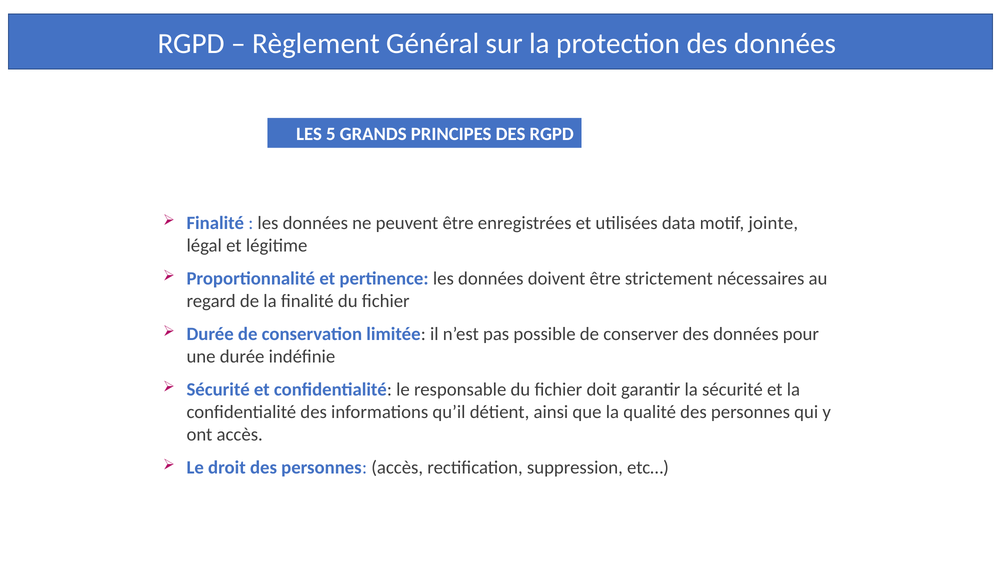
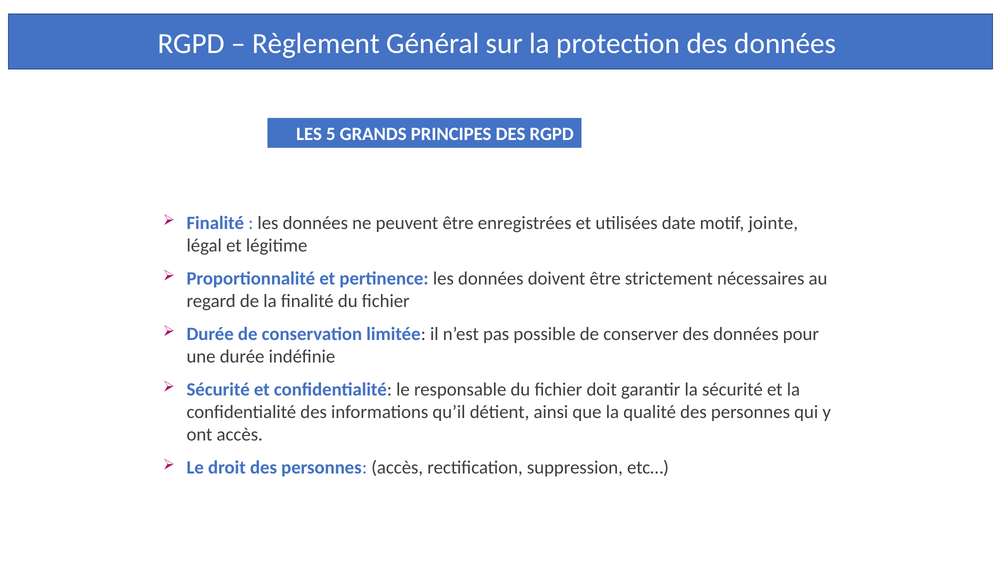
data: data -> date
